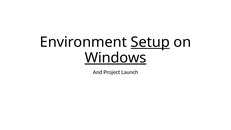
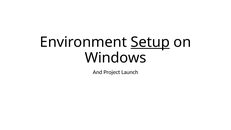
Windows underline: present -> none
